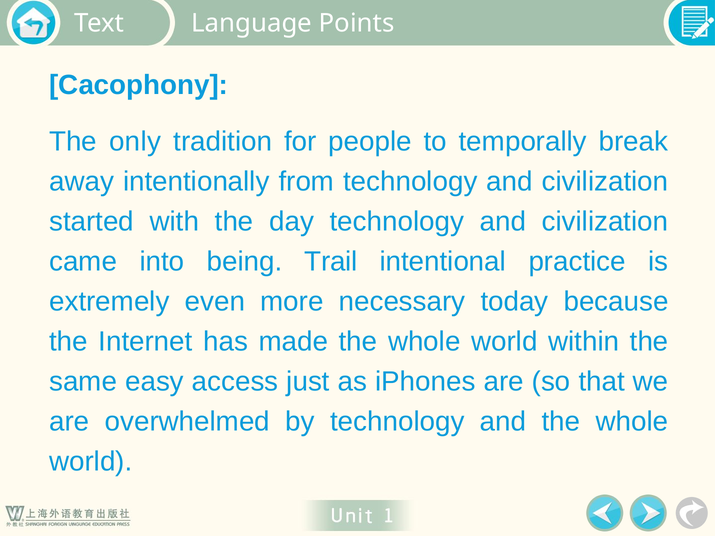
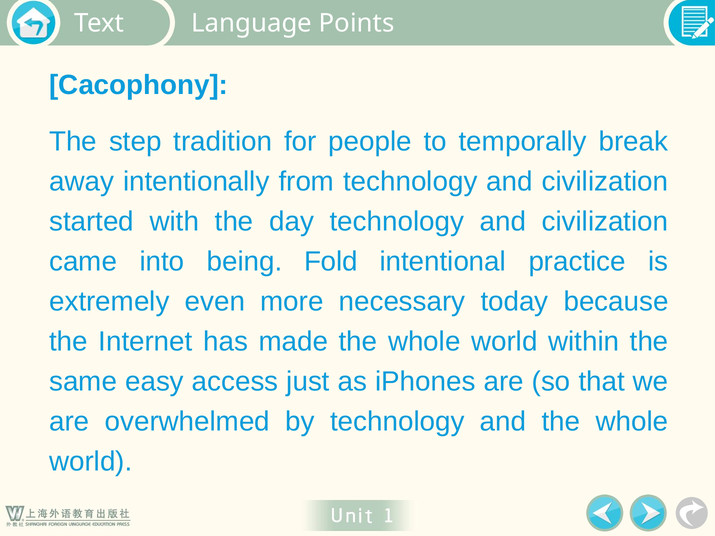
only: only -> step
Trail: Trail -> Fold
